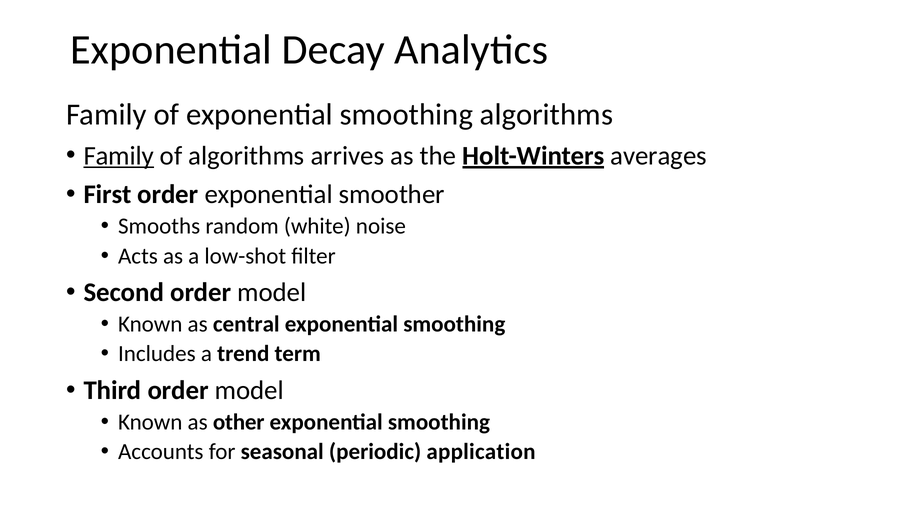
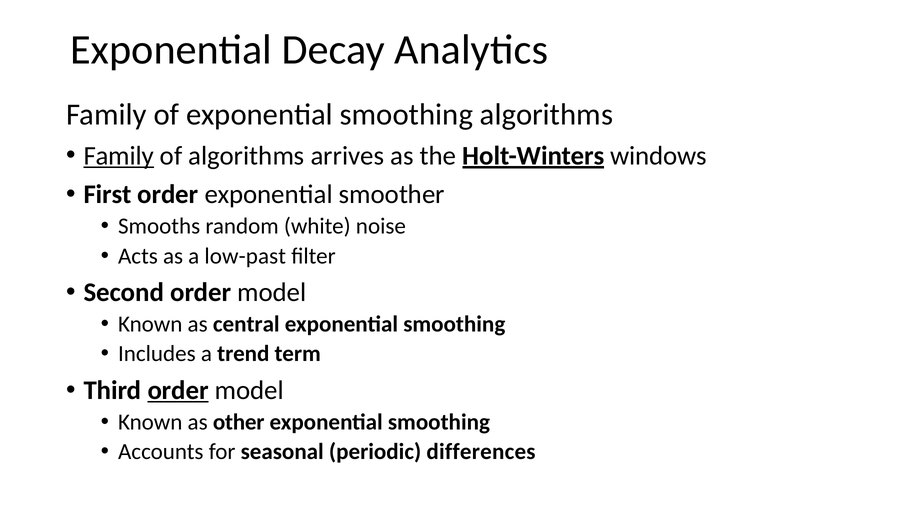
averages: averages -> windows
low-shot: low-shot -> low-past
order at (178, 391) underline: none -> present
application: application -> differences
